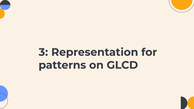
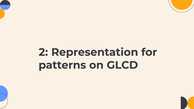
3: 3 -> 2
